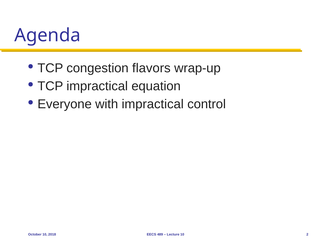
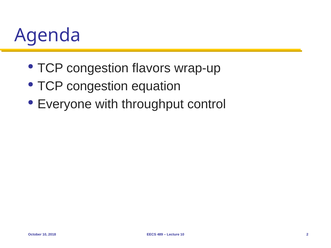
impractical at (97, 86): impractical -> congestion
with impractical: impractical -> throughput
